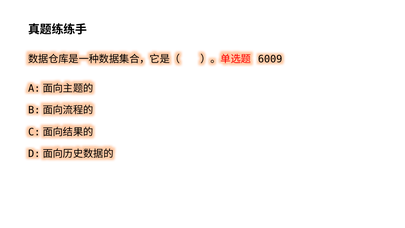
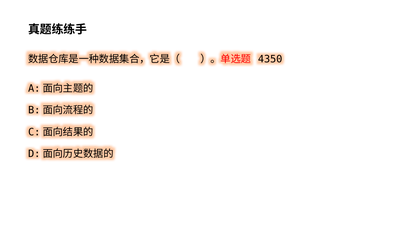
6009: 6009 -> 4350
